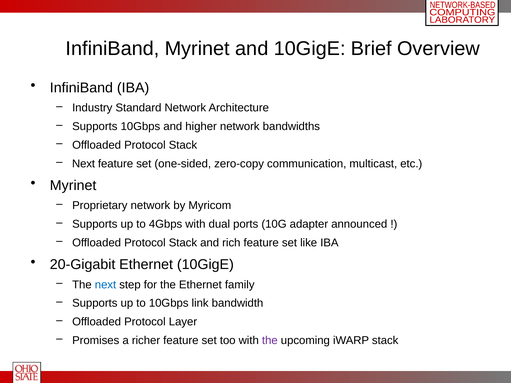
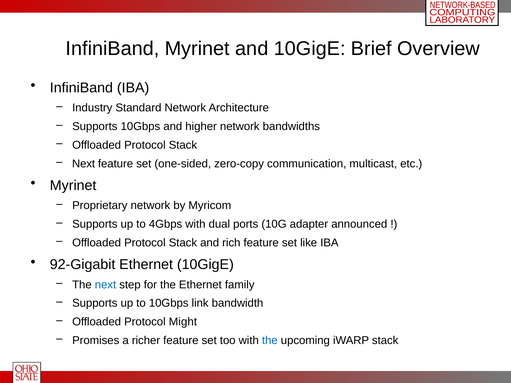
20-Gigabit: 20-Gigabit -> 92-Gigabit
Layer: Layer -> Might
the at (270, 341) colour: purple -> blue
